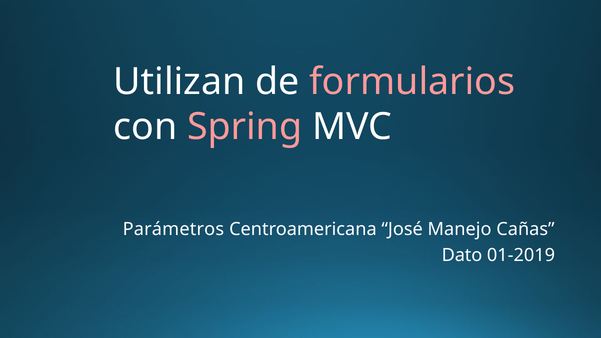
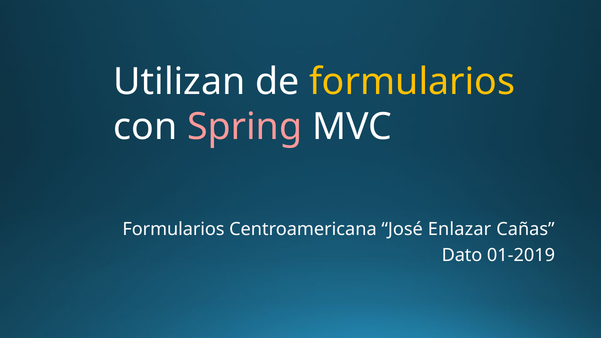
formularios at (412, 82) colour: pink -> yellow
Parámetros at (173, 229): Parámetros -> Formularios
Manejo: Manejo -> Enlazar
